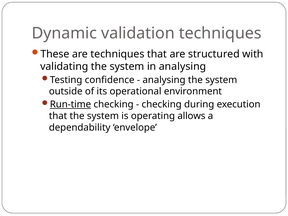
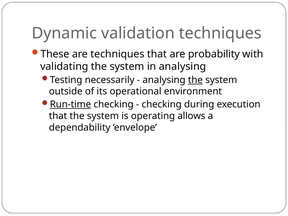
structured: structured -> probability
confidence: confidence -> necessarily
the at (195, 80) underline: none -> present
